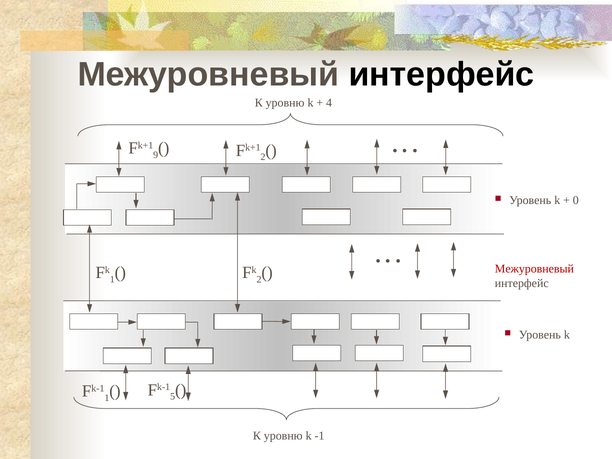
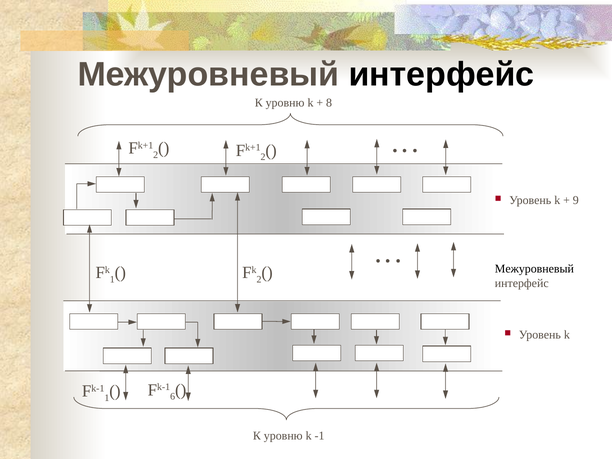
4: 4 -> 8
9 at (156, 155): 9 -> 2
0: 0 -> 9
Межуровневый at (534, 269) colour: red -> black
5: 5 -> 6
